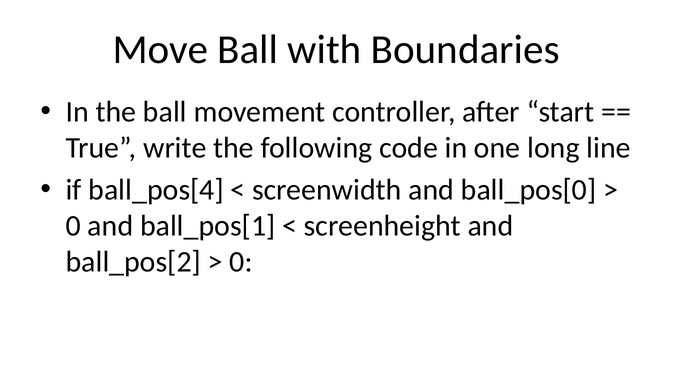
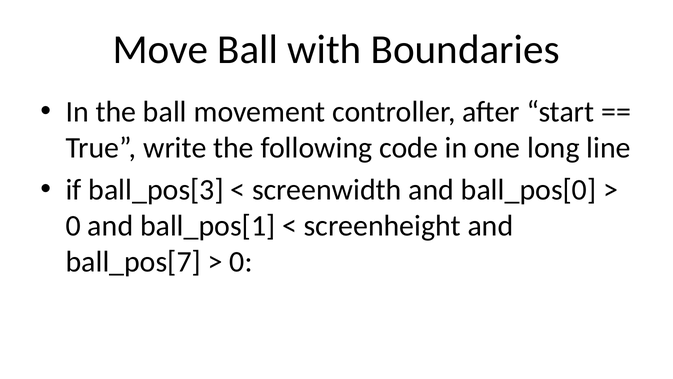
ball_pos[4: ball_pos[4 -> ball_pos[3
ball_pos[2: ball_pos[2 -> ball_pos[7
